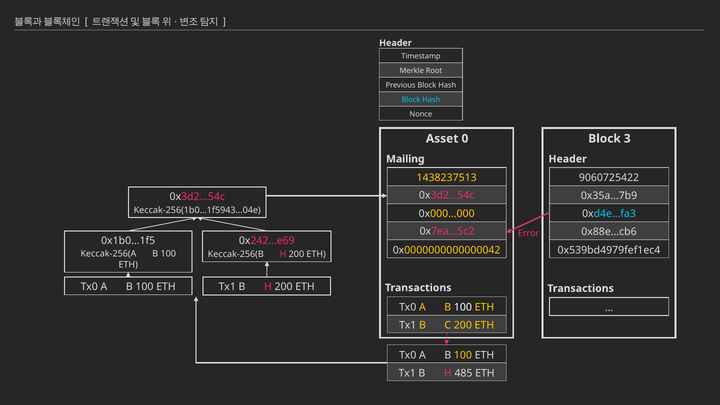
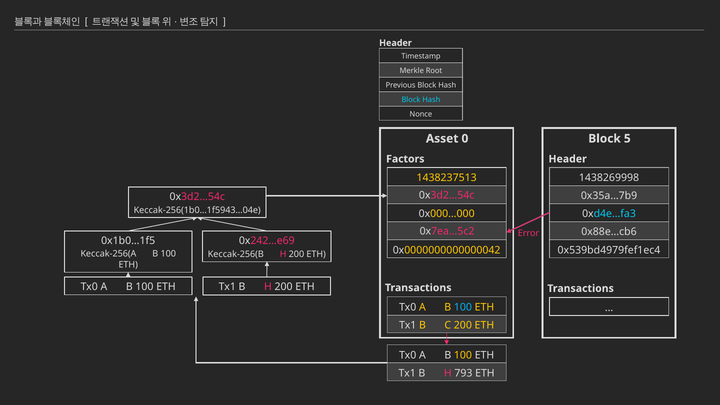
3: 3 -> 5
Mailing: Mailing -> Factors
9060725422: 9060725422 -> 1438269998
100 at (463, 307) colour: white -> light blue
485: 485 -> 793
